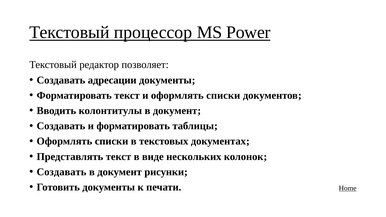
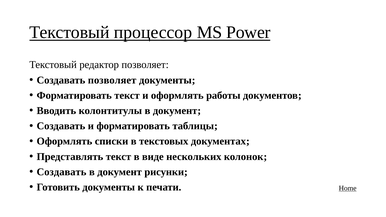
Создавать адресации: адресации -> позволяет
и оформлять списки: списки -> работы
